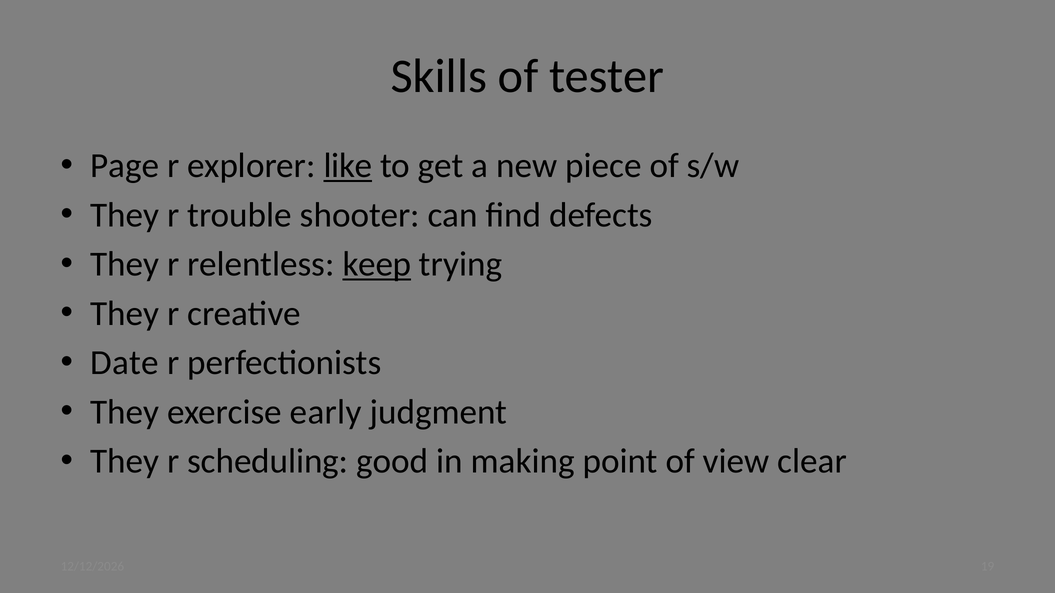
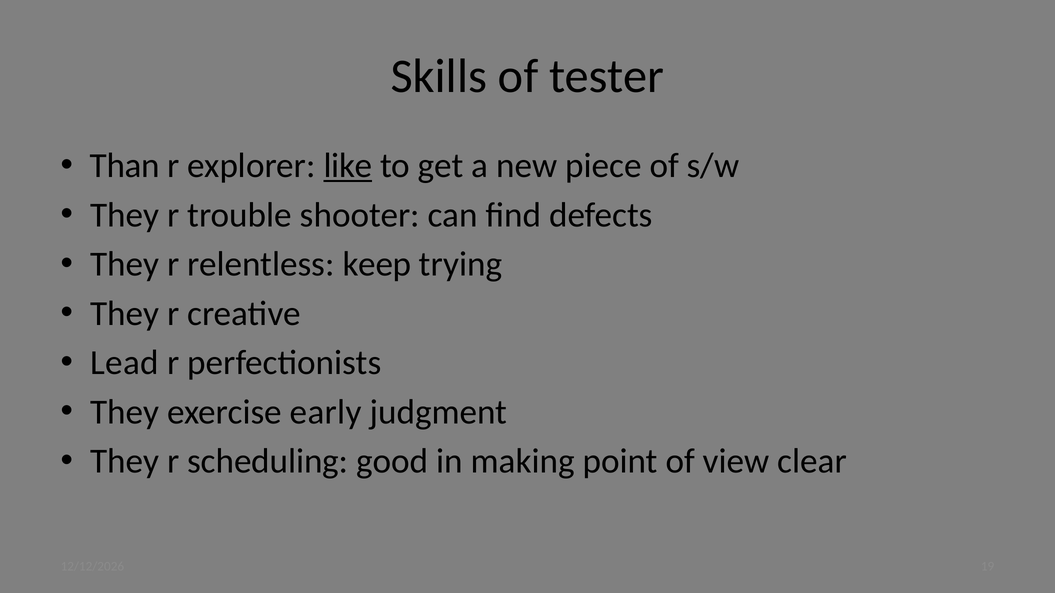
Page: Page -> Than
keep underline: present -> none
Date: Date -> Lead
